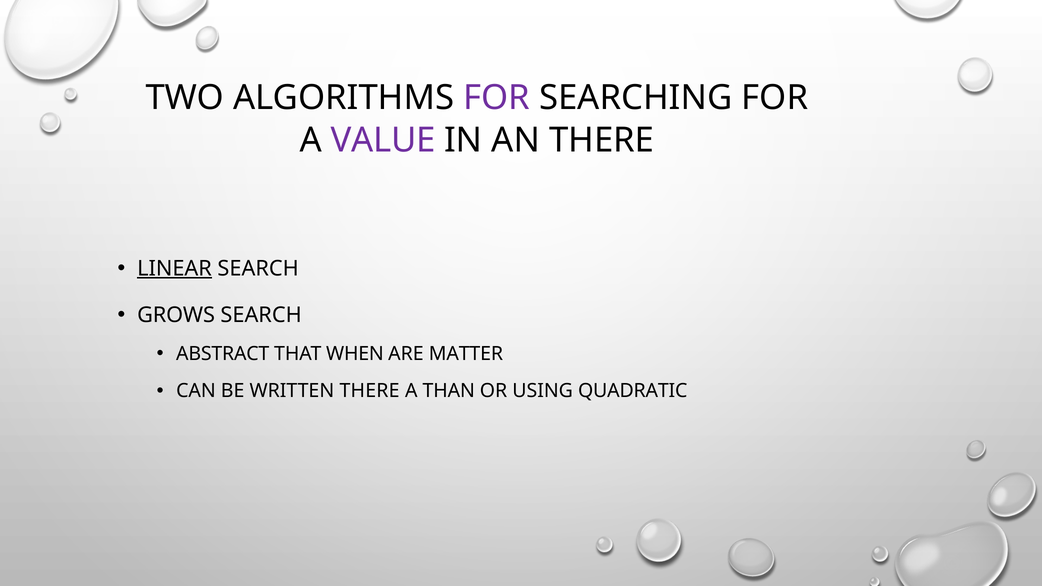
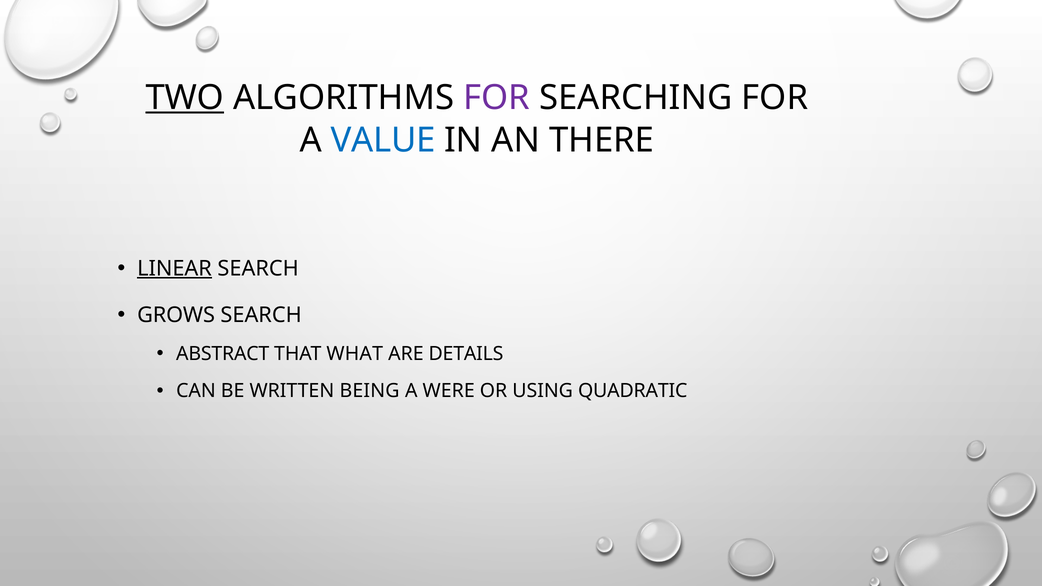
TWO underline: none -> present
VALUE colour: purple -> blue
WHEN: WHEN -> WHAT
MATTER: MATTER -> DETAILS
WRITTEN THERE: THERE -> BEING
THAN: THAN -> WERE
